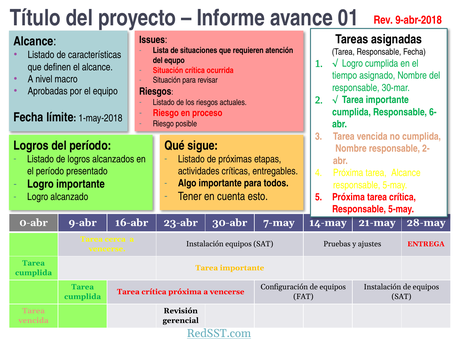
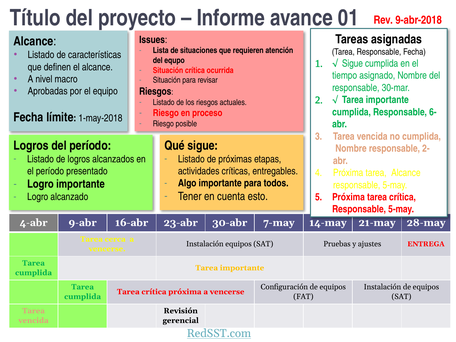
Logro at (352, 63): Logro -> Sigue
0-abr: 0-abr -> 4-abr
